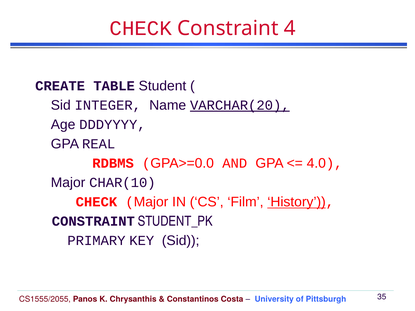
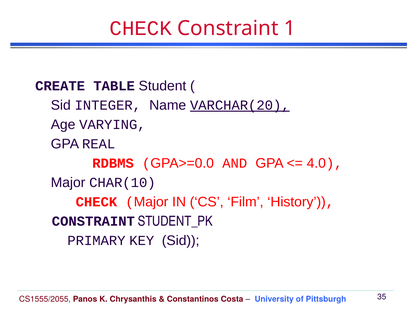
4: 4 -> 1
DDDYYYY: DDDYYYY -> VARYING
History underline: present -> none
